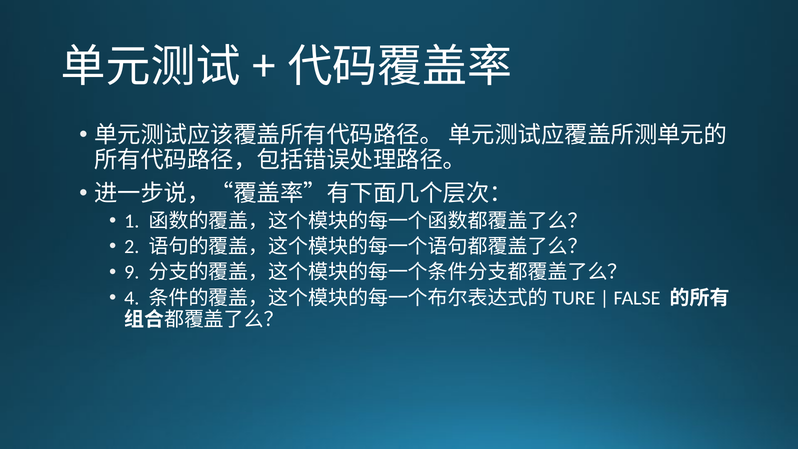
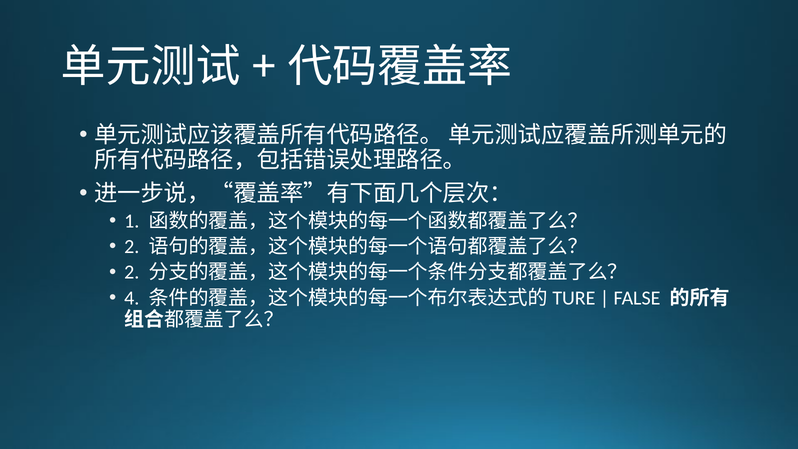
9 at (132, 272): 9 -> 2
